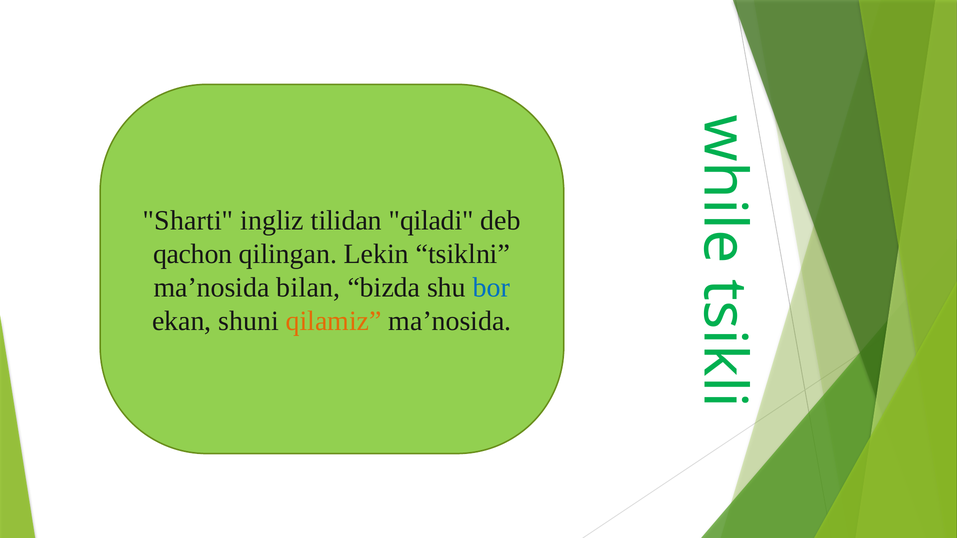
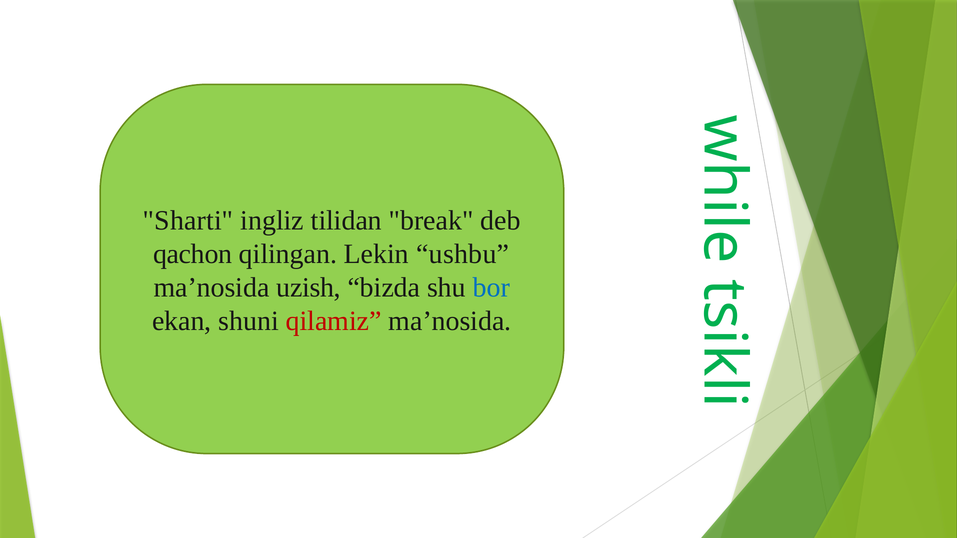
qiladi: qiladi -> break
tsiklni: tsiklni -> ushbu
bilan: bilan -> uzish
qilamiz colour: orange -> red
